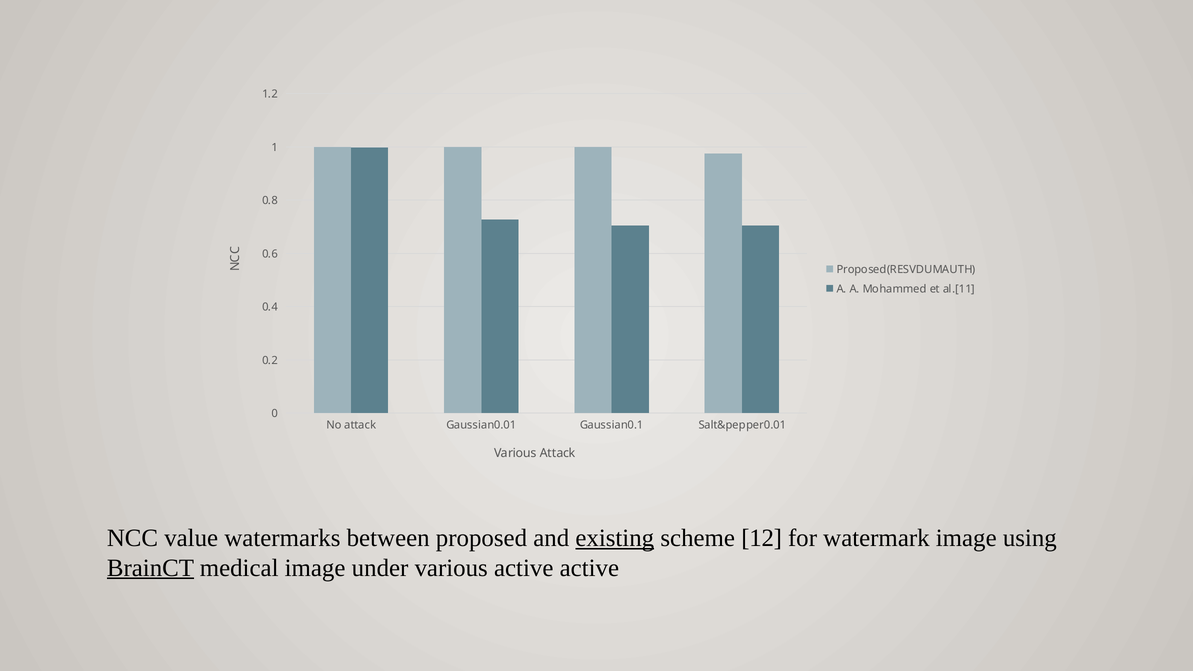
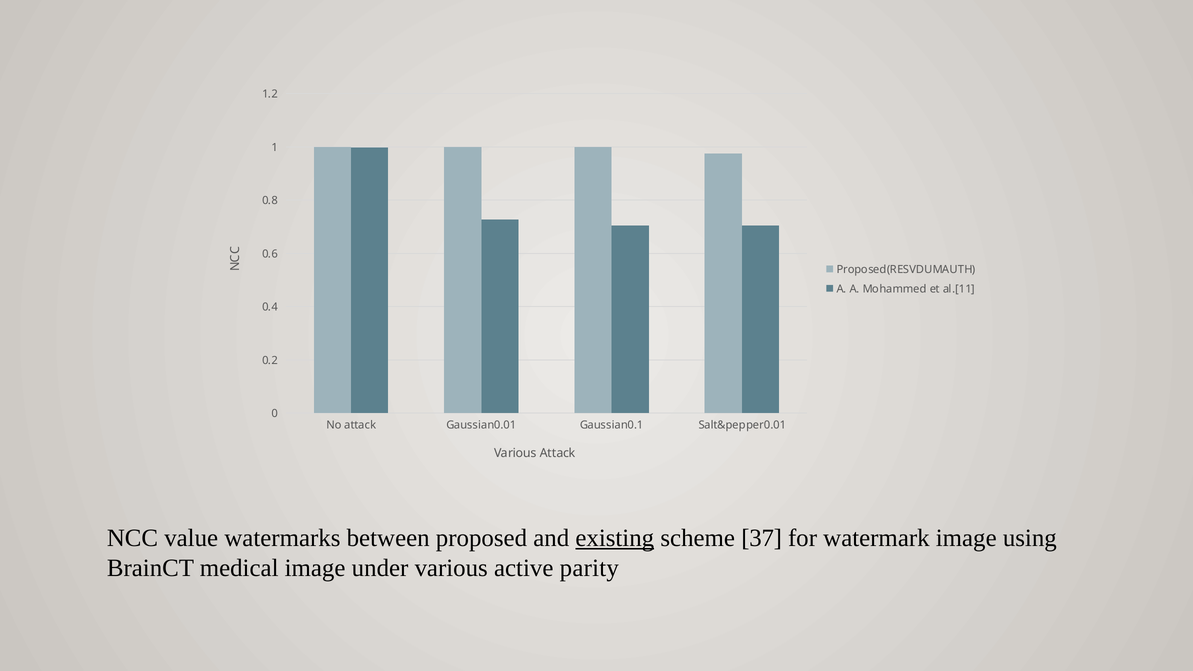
12: 12 -> 37
BrainCT underline: present -> none
active active: active -> parity
